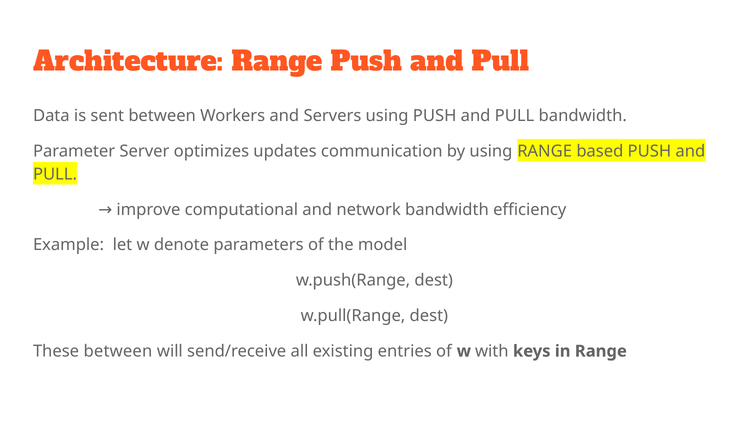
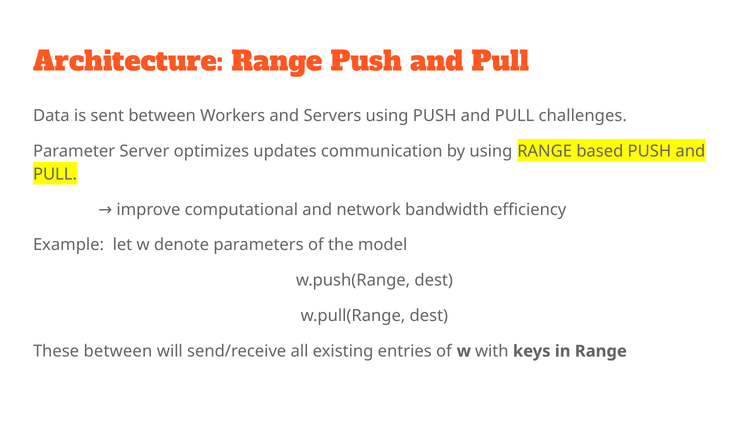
PULL bandwidth: bandwidth -> challenges
